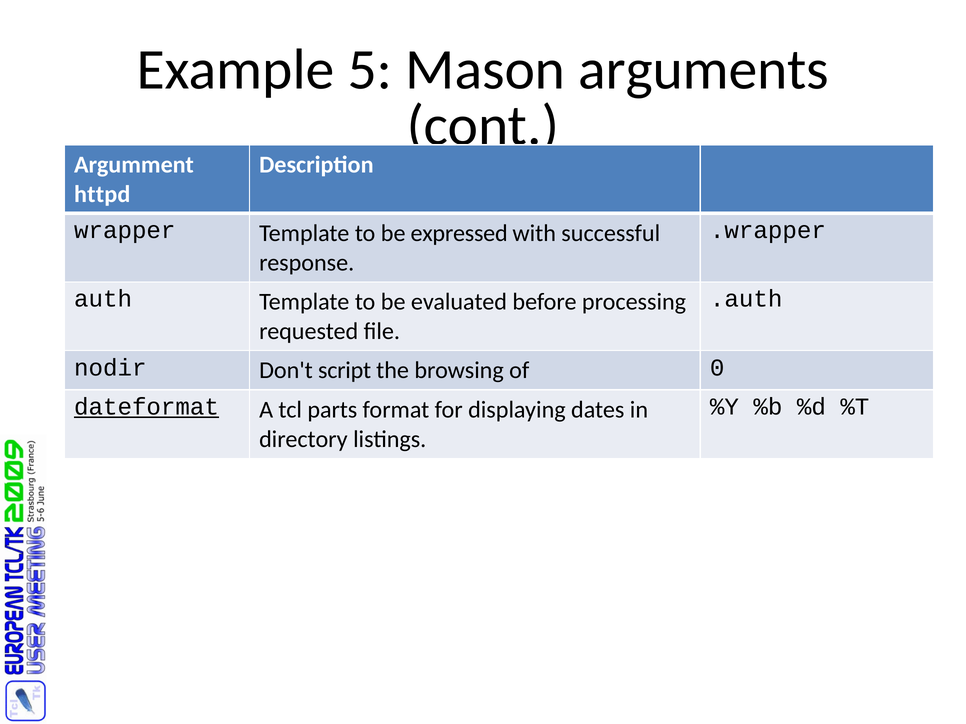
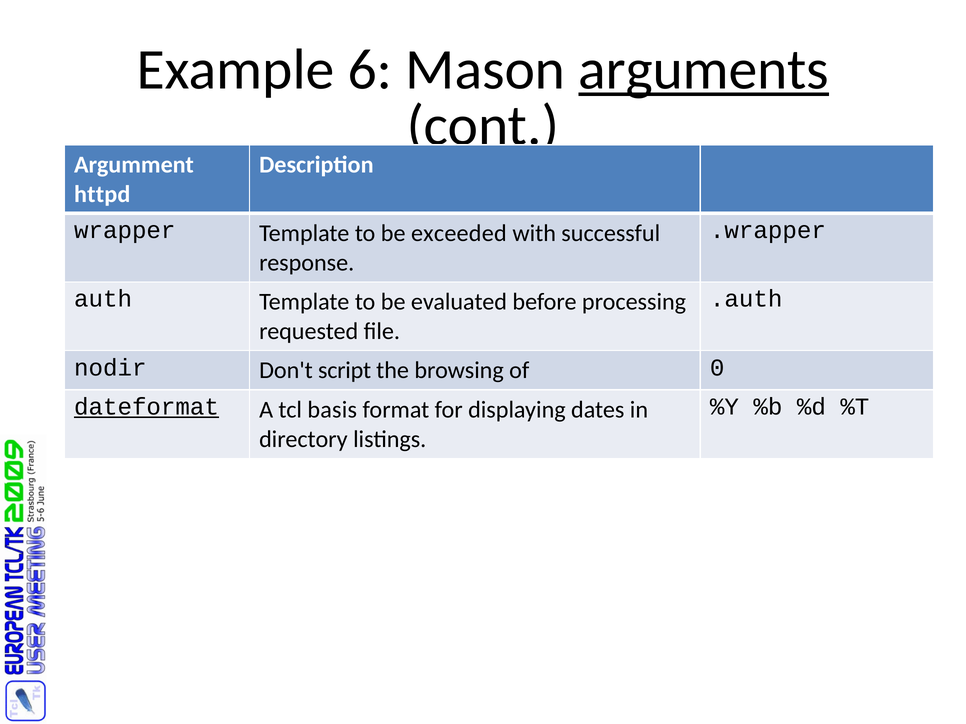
5: 5 -> 6
arguments underline: none -> present
expressed: expressed -> exceeded
parts: parts -> basis
